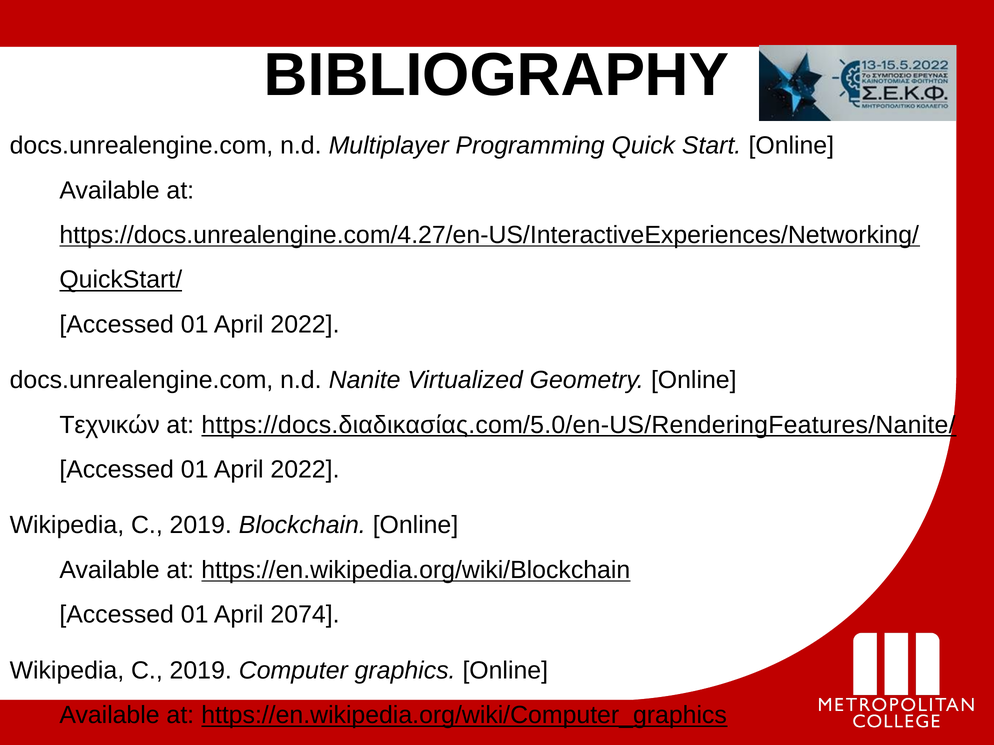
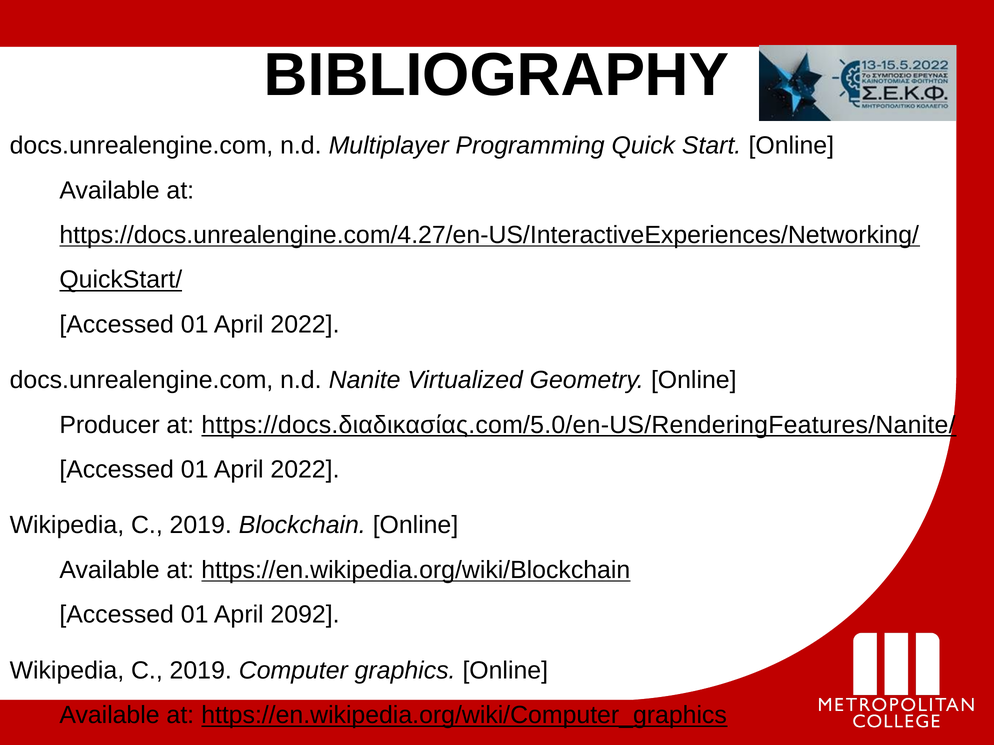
Τεχνικών: Τεχνικών -> Producer
2074: 2074 -> 2092
